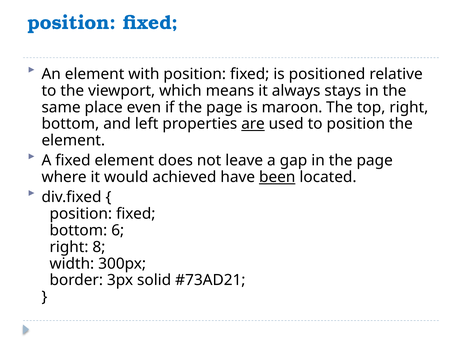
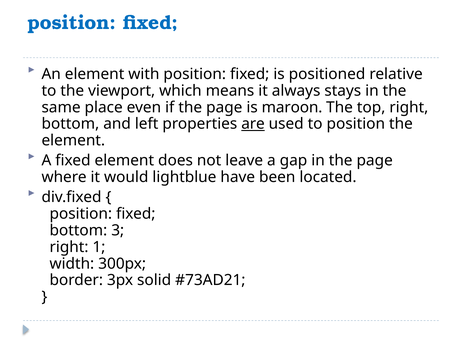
achieved: achieved -> lightblue
been underline: present -> none
6: 6 -> 3
8: 8 -> 1
